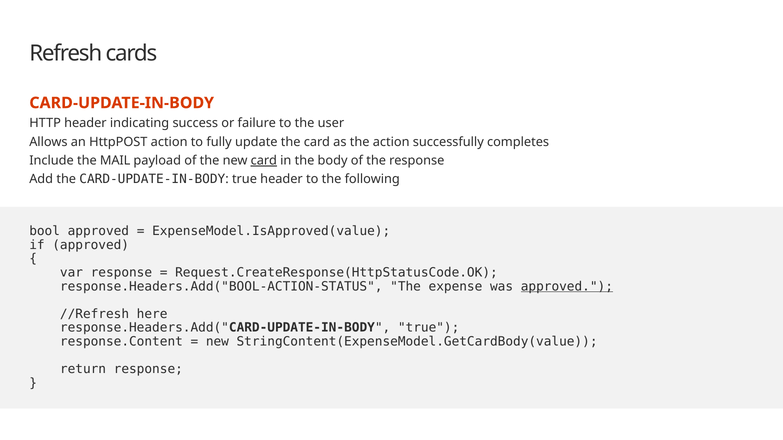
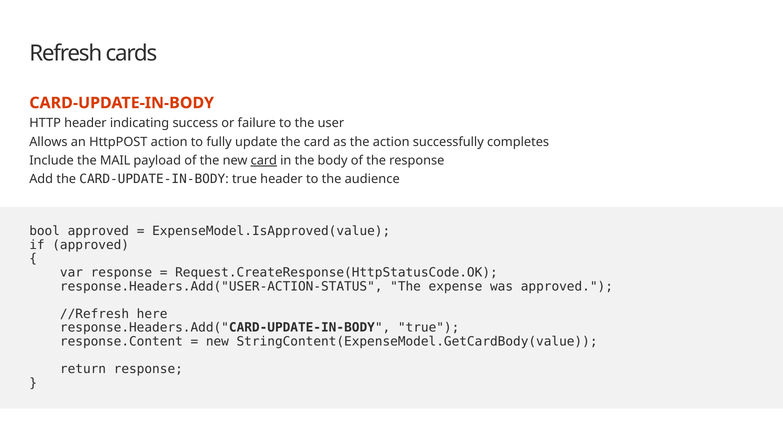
following: following -> audience
response.Headers.Add("BOOL-ACTION-STATUS: response.Headers.Add("BOOL-ACTION-STATUS -> response.Headers.Add("USER-ACTION-STATUS
approved at (567, 287) underline: present -> none
